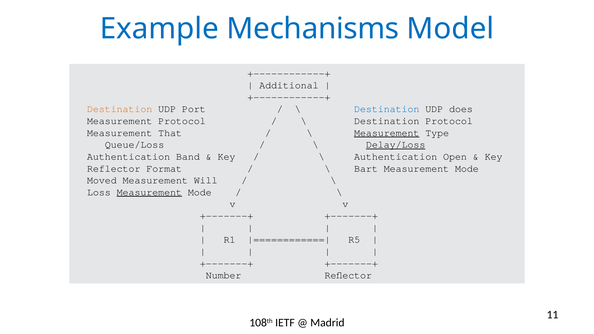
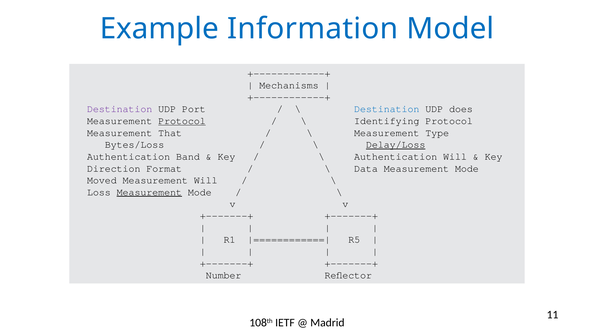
Mechanisms: Mechanisms -> Information
Additional: Additional -> Mechanisms
Destination at (120, 109) colour: orange -> purple
Protocol at (182, 121) underline: none -> present
Destination at (387, 121): Destination -> Identifying
Measurement at (387, 133) underline: present -> none
Queue/Loss: Queue/Loss -> Bytes/Loss
Authentication Open: Open -> Will
Reflector at (114, 168): Reflector -> Direction
Bart: Bart -> Data
